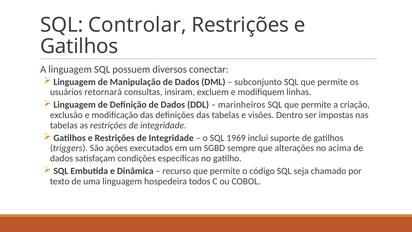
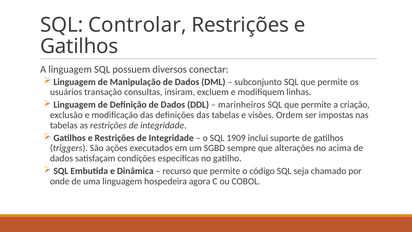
retornará: retornará -> transação
Dentro: Dentro -> Ordem
1969: 1969 -> 1909
texto: texto -> onde
todos: todos -> agora
